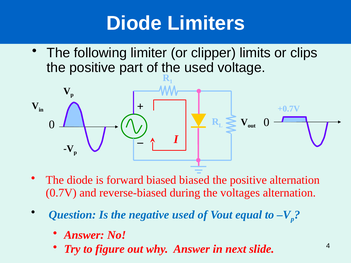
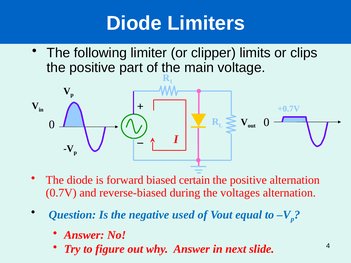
the used: used -> main
biased biased: biased -> certain
